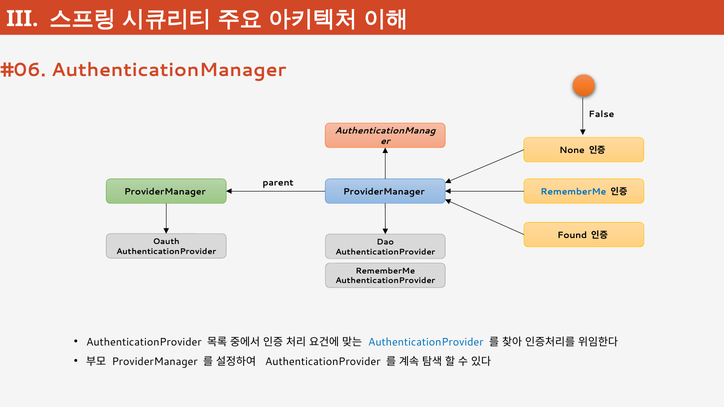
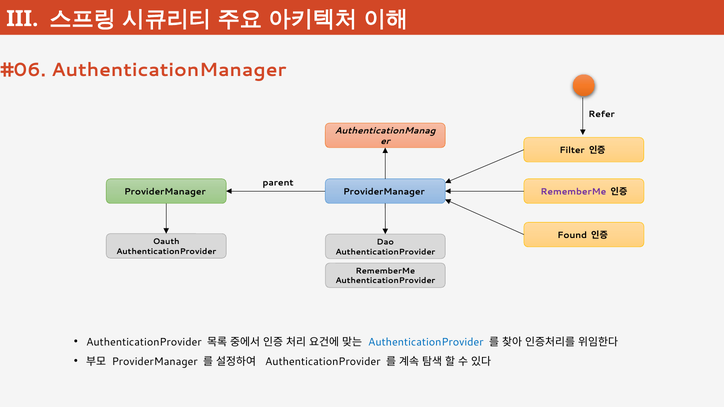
False: False -> Refer
None: None -> Filter
RememberMe at (573, 192) colour: blue -> purple
